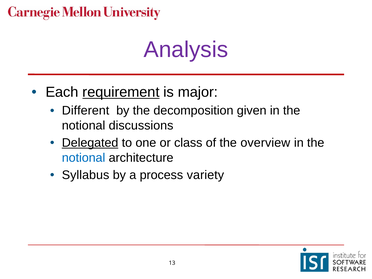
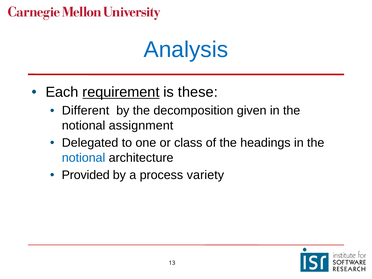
Analysis colour: purple -> blue
major: major -> these
discussions: discussions -> assignment
Delegated underline: present -> none
overview: overview -> headings
Syllabus: Syllabus -> Provided
